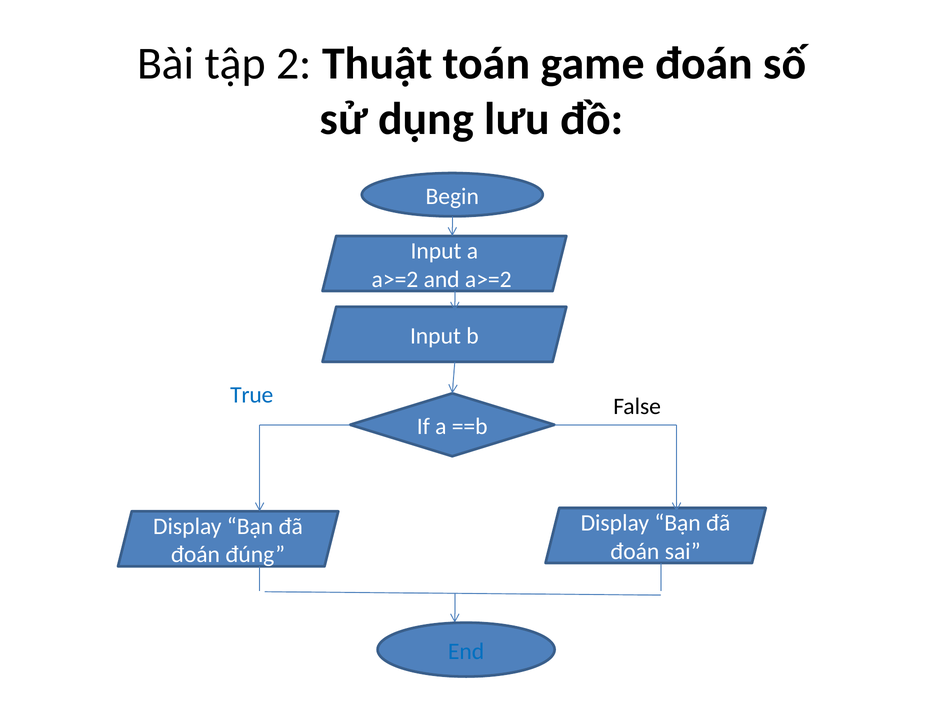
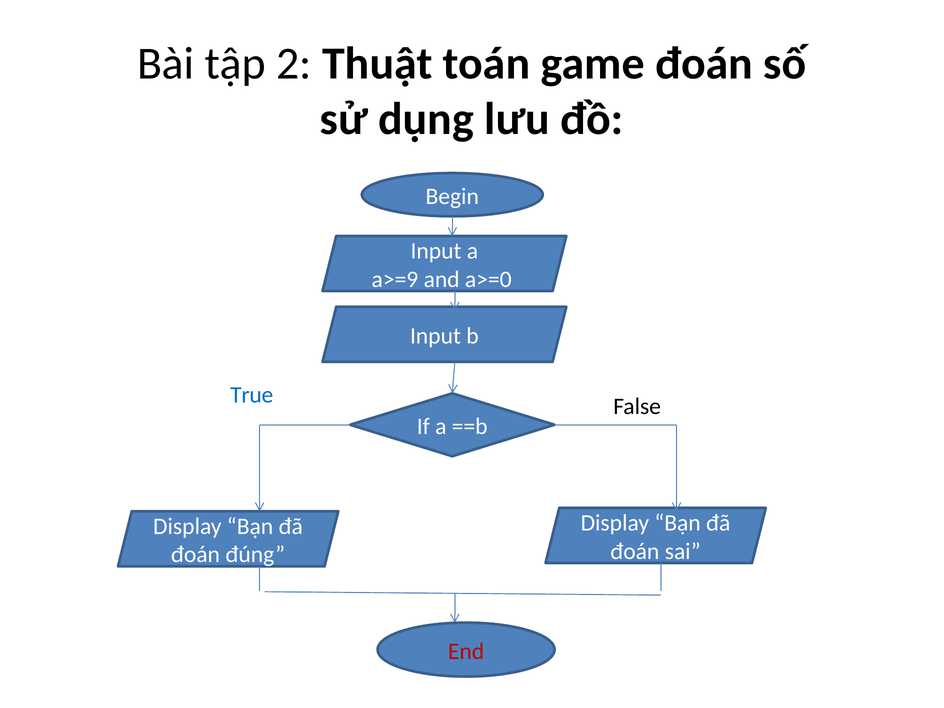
a>=2 at (395, 279): a>=2 -> a>=9
and a>=2: a>=2 -> a>=0
End colour: blue -> red
